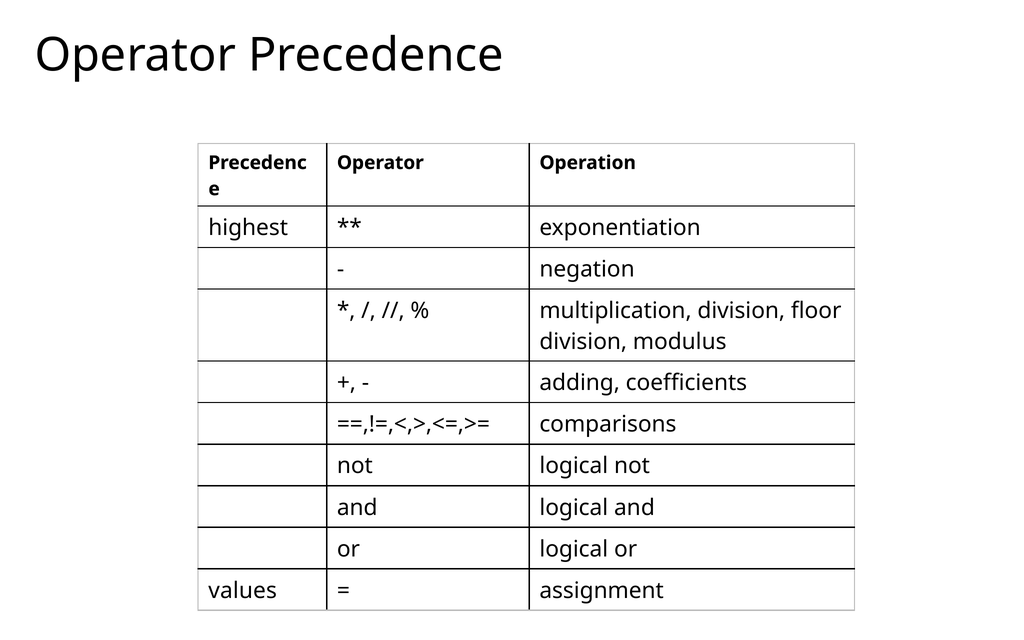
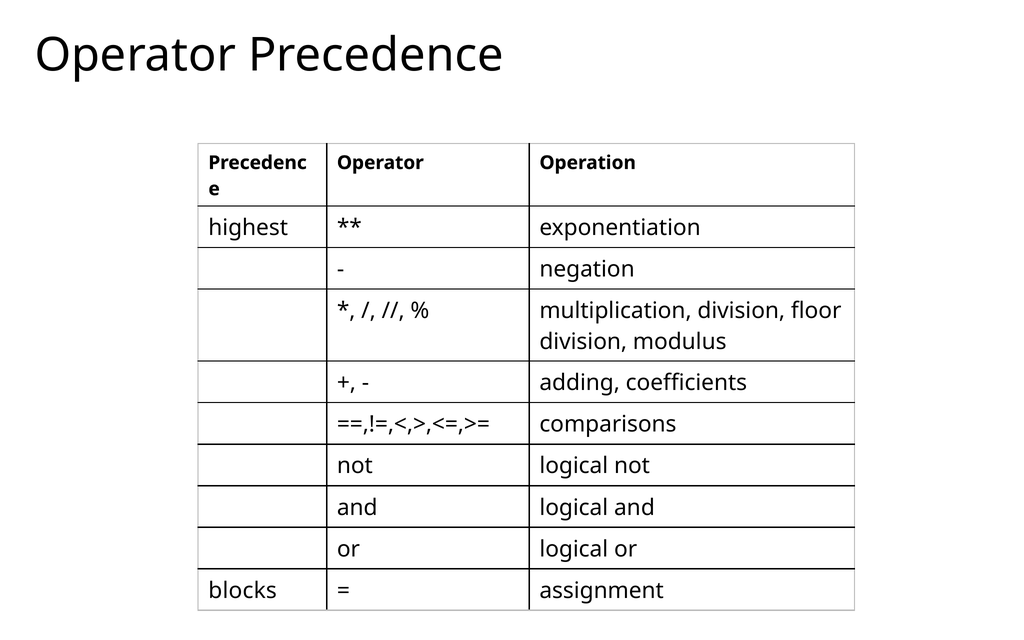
values: values -> blocks
